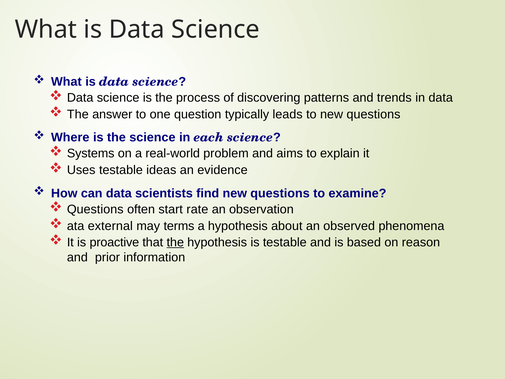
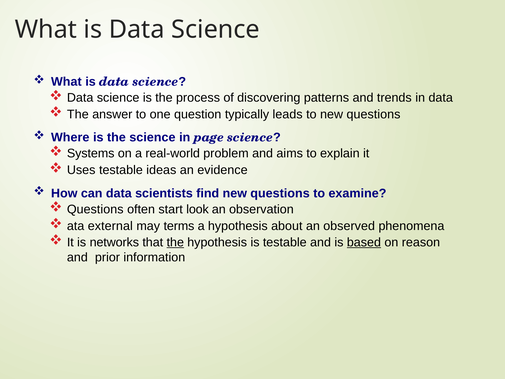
each: each -> page
rate: rate -> look
proactive: proactive -> networks
based underline: none -> present
